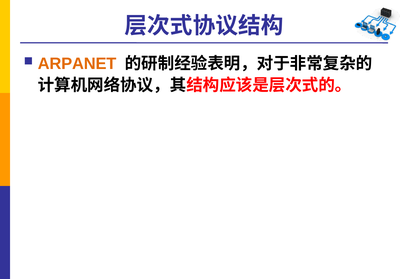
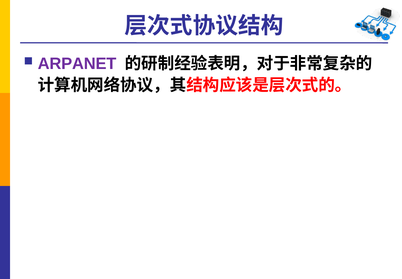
ARPANET colour: orange -> purple
